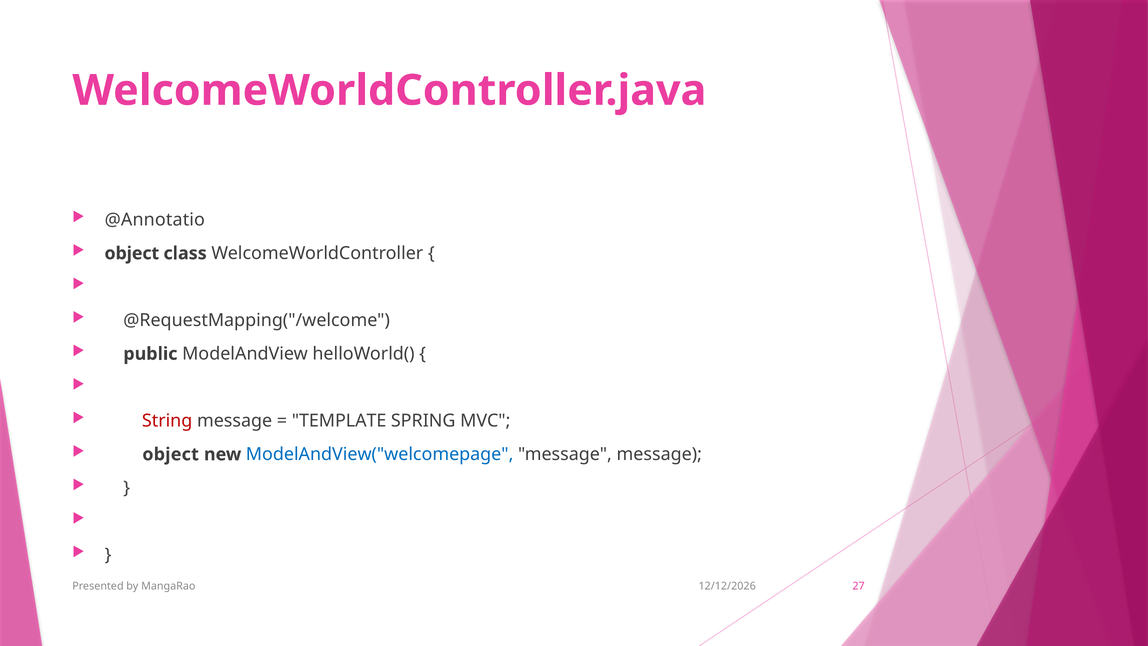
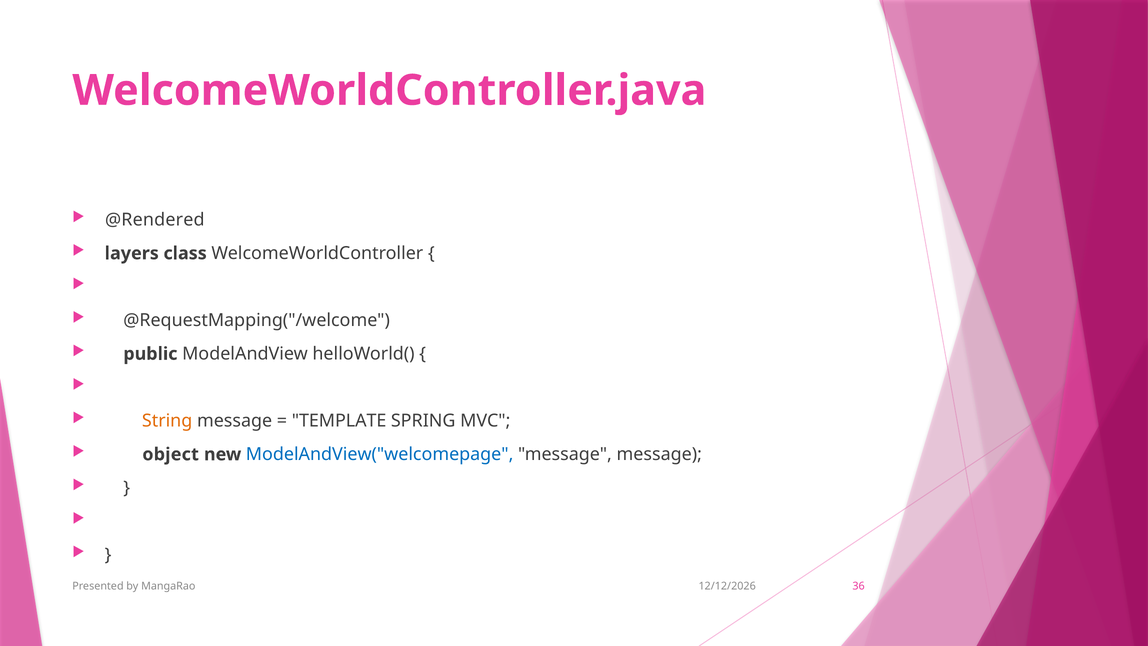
@Annotatio: @Annotatio -> @Rendered
object at (132, 253): object -> layers
String colour: red -> orange
27: 27 -> 36
